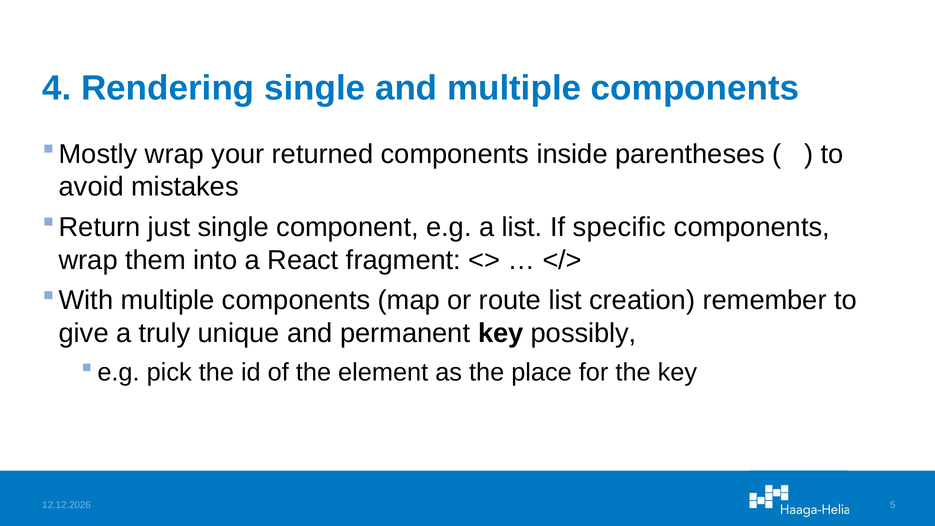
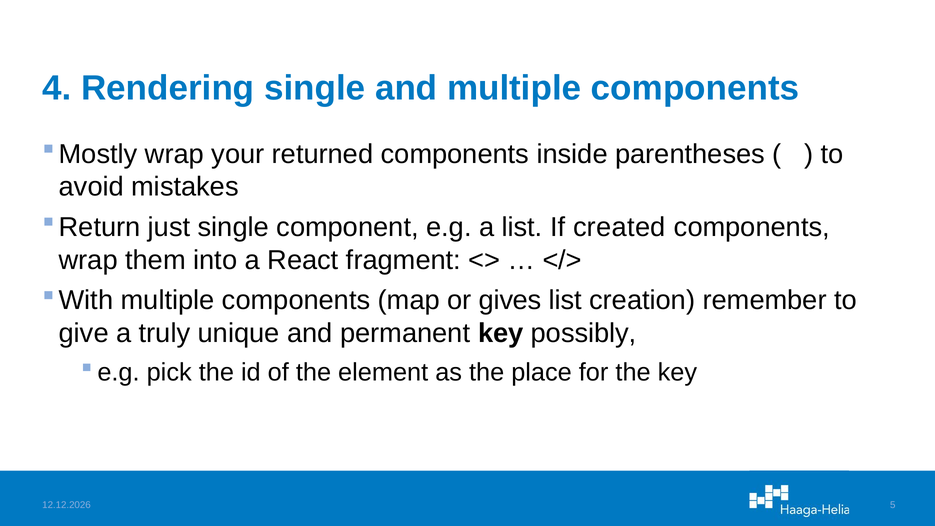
specific: specific -> created
route: route -> gives
